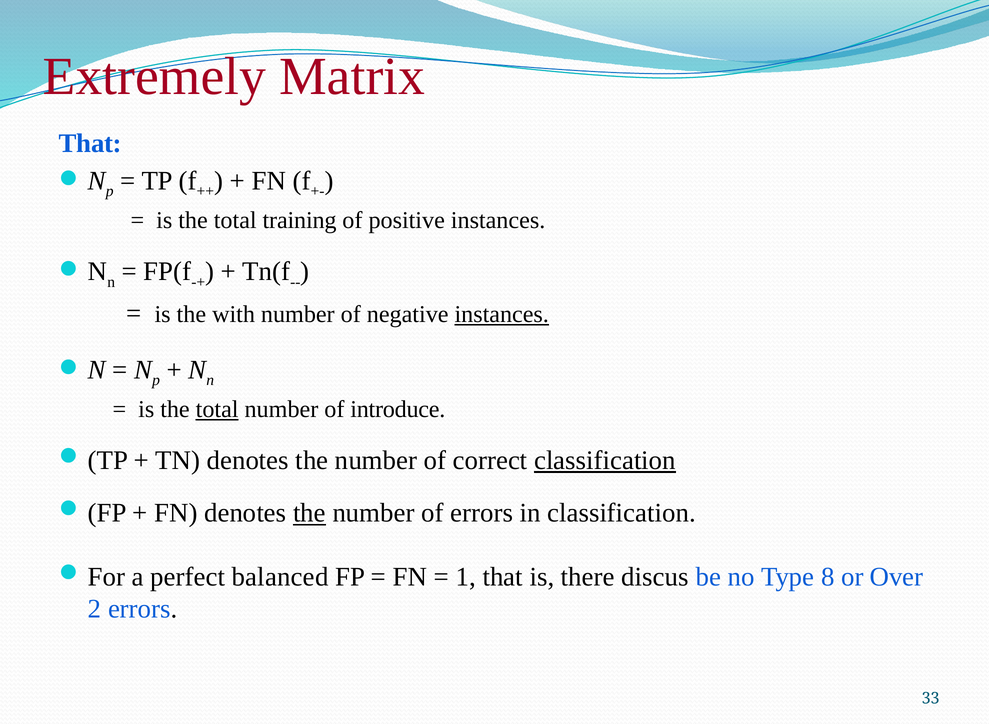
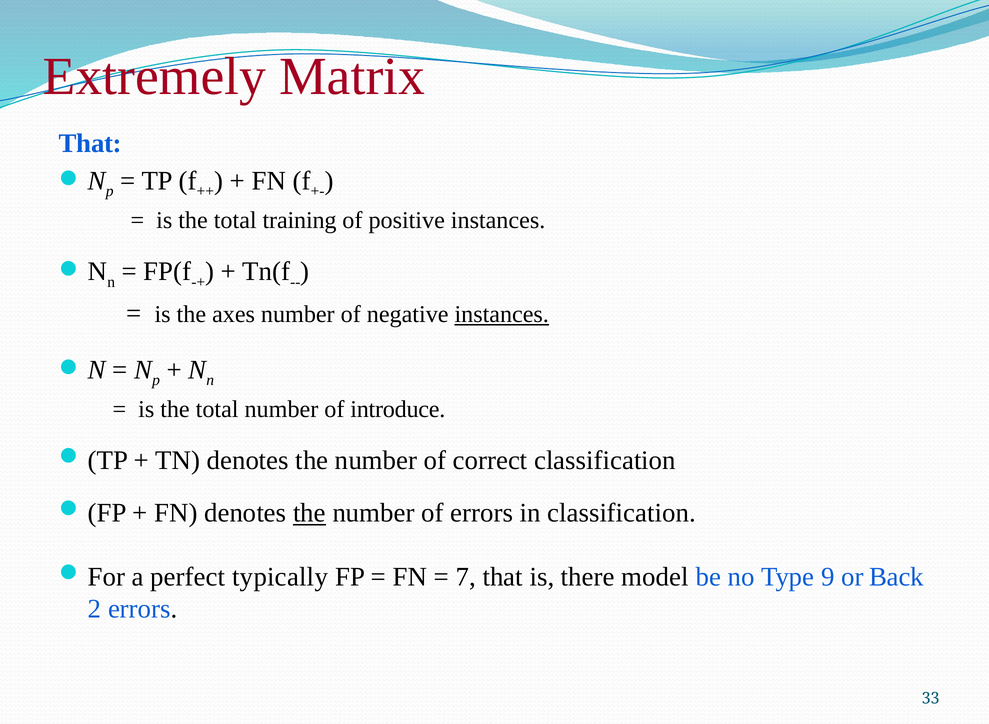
with: with -> axes
total at (217, 410) underline: present -> none
classification at (605, 461) underline: present -> none
balanced: balanced -> typically
1: 1 -> 7
discus: discus -> model
8: 8 -> 9
Over: Over -> Back
